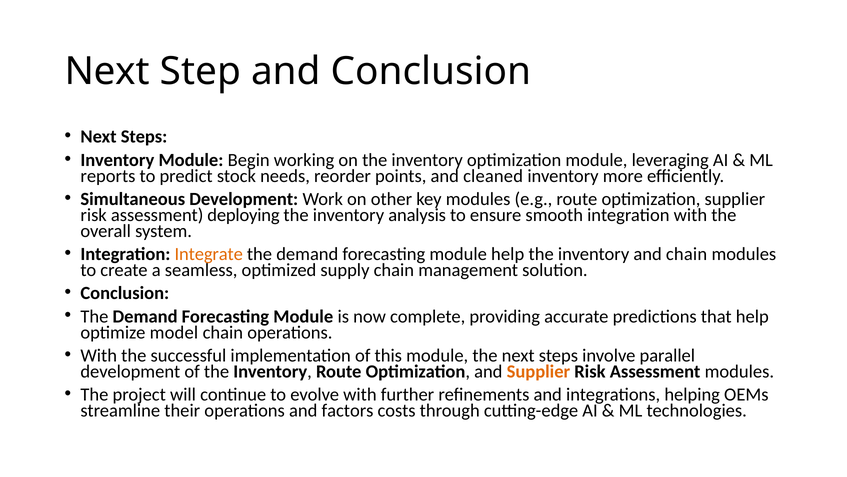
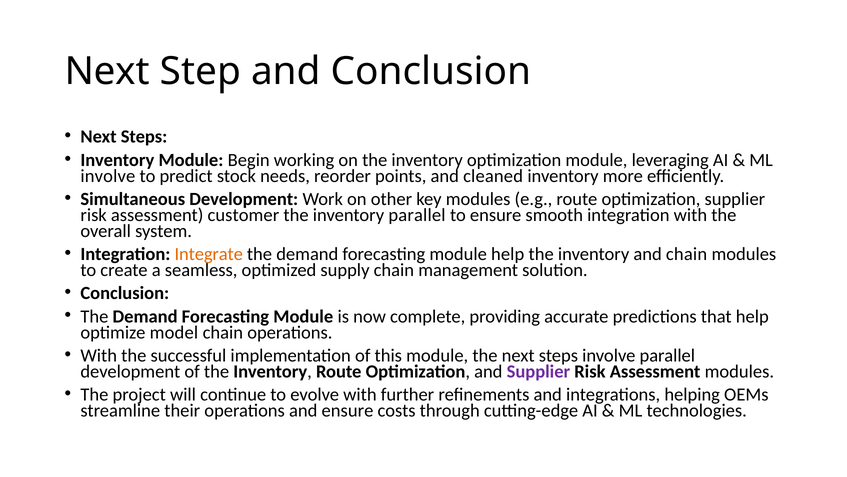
reports at (108, 176): reports -> involve
deploying: deploying -> customer
inventory analysis: analysis -> parallel
Supplier at (538, 371) colour: orange -> purple
and factors: factors -> ensure
